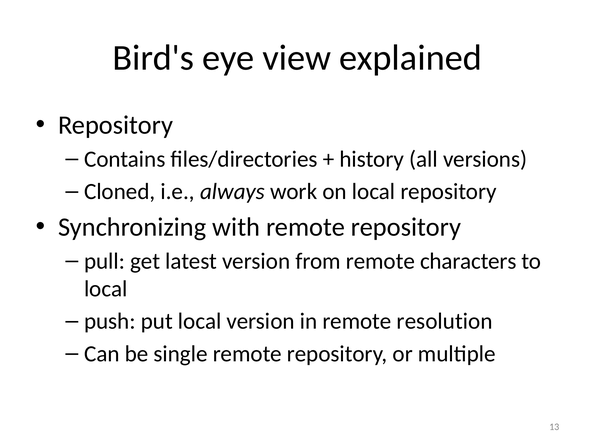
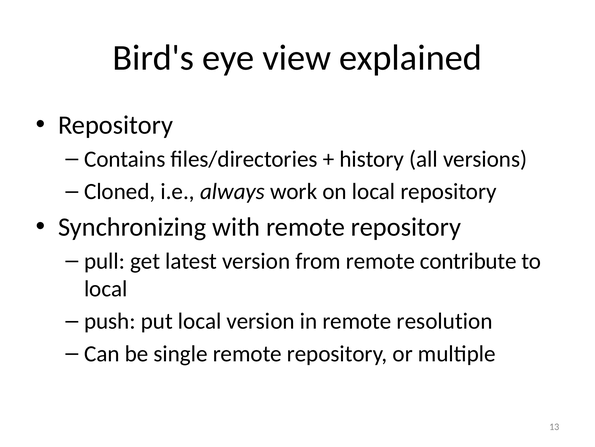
characters: characters -> contribute
